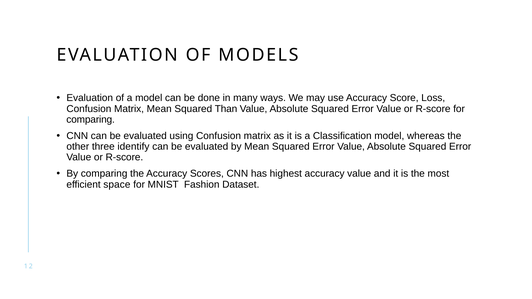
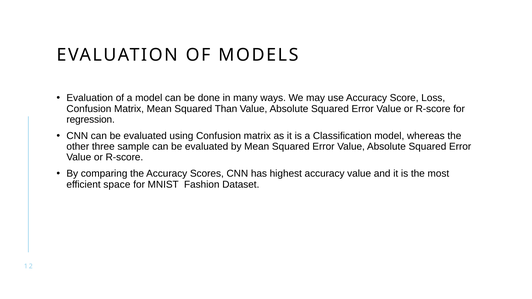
comparing at (91, 120): comparing -> regression
identify: identify -> sample
